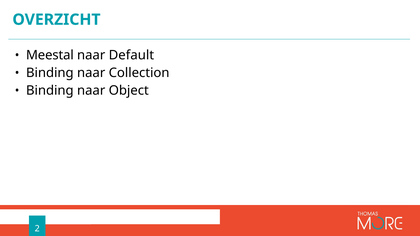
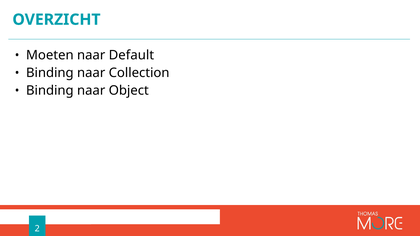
Meestal: Meestal -> Moeten
